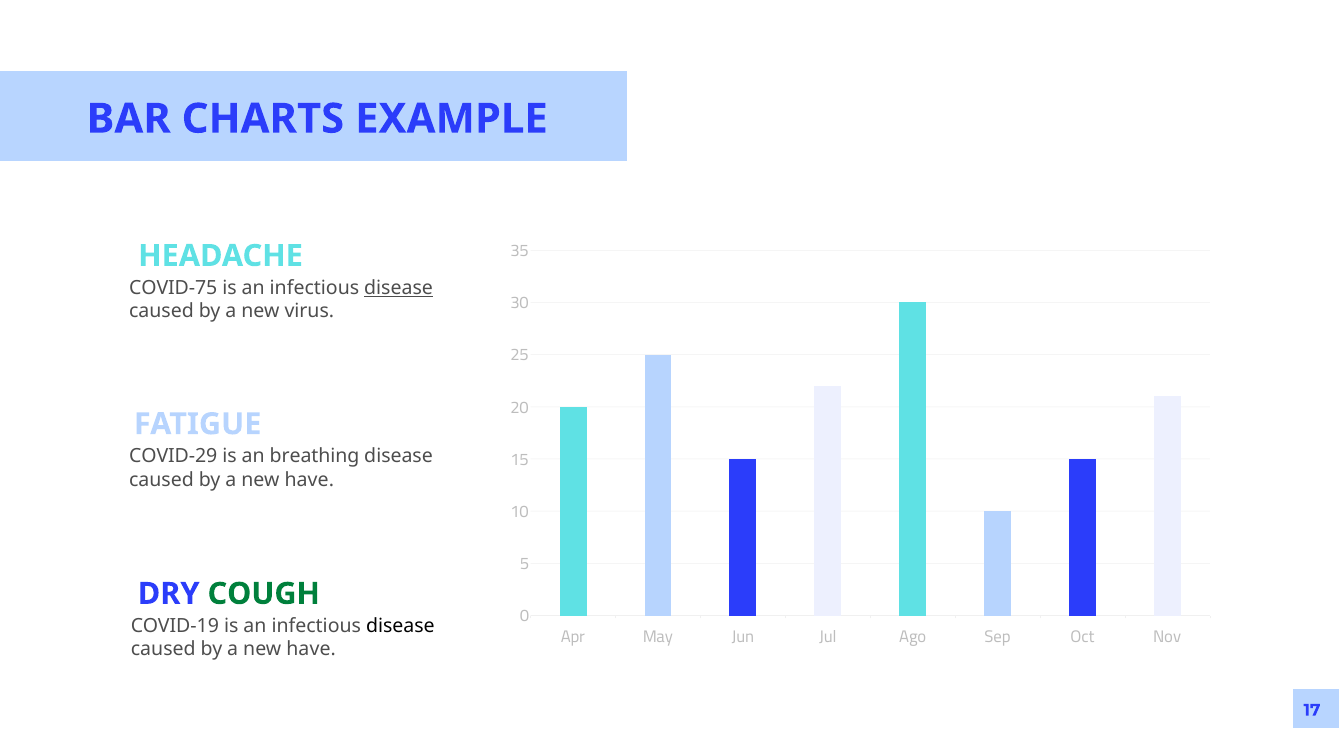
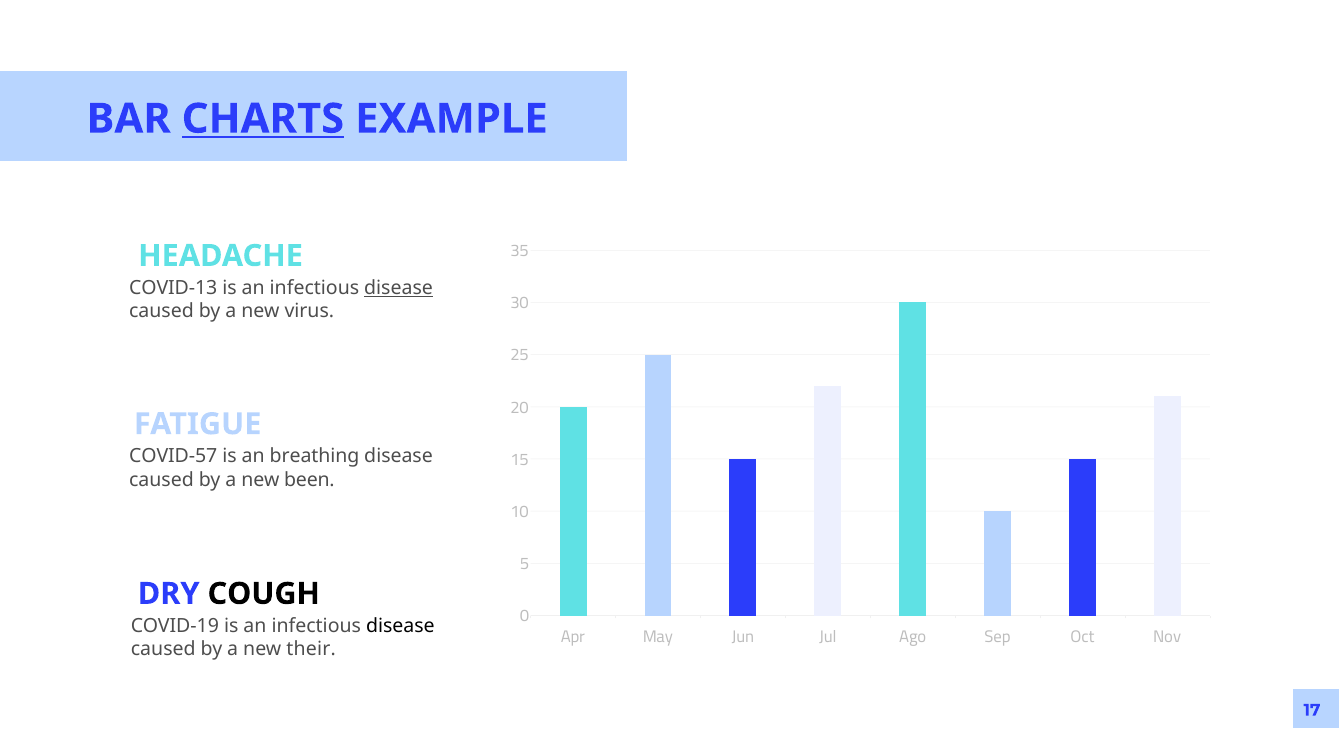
CHARTS underline: none -> present
COVID-75: COVID-75 -> COVID-13
COVID-29: COVID-29 -> COVID-57
have at (309, 480): have -> been
COUGH colour: green -> black
have at (311, 650): have -> their
